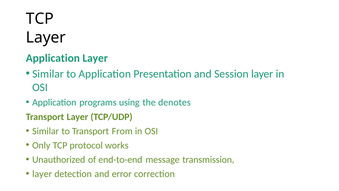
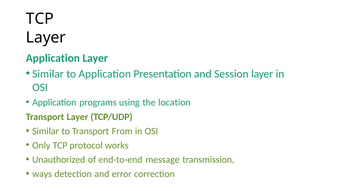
denotes: denotes -> location
layer at (42, 174): layer -> ways
